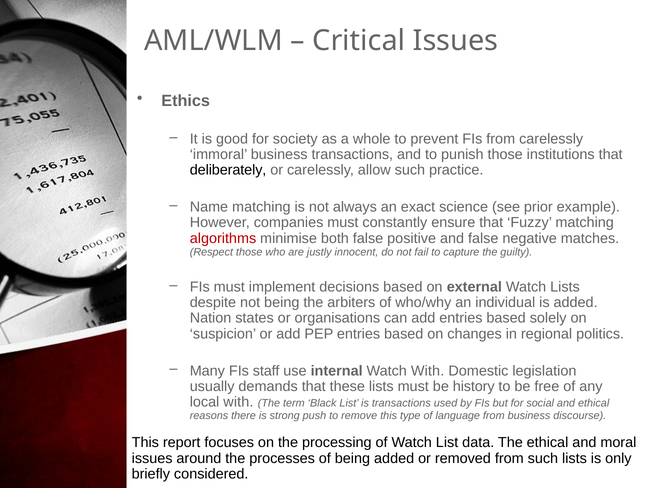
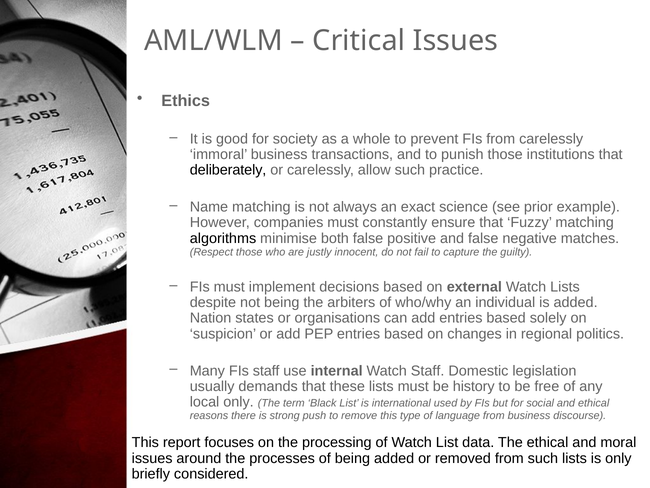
algorithms colour: red -> black
Watch With: With -> Staff
local with: with -> only
is transactions: transactions -> international
